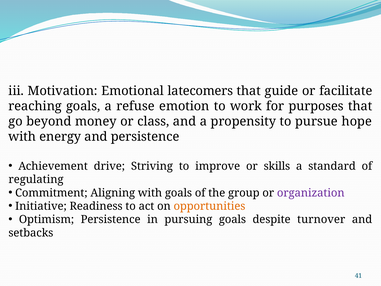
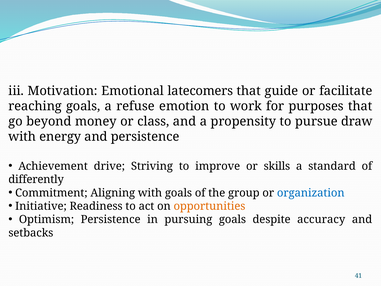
hope: hope -> draw
regulating: regulating -> differently
organization colour: purple -> blue
turnover: turnover -> accuracy
